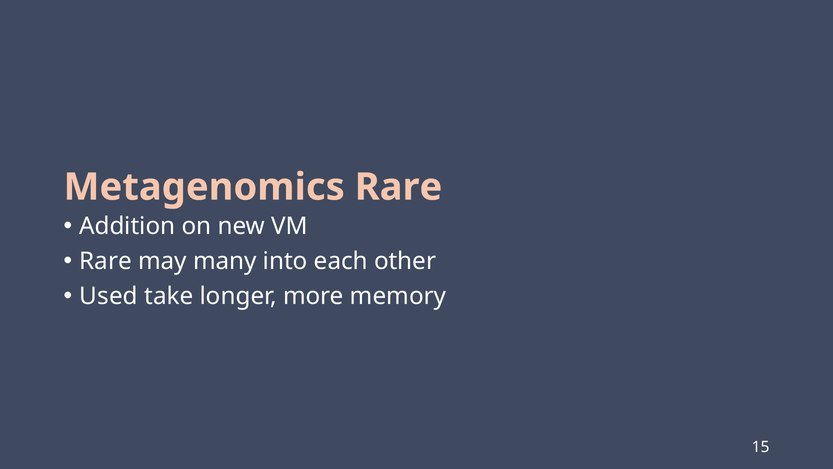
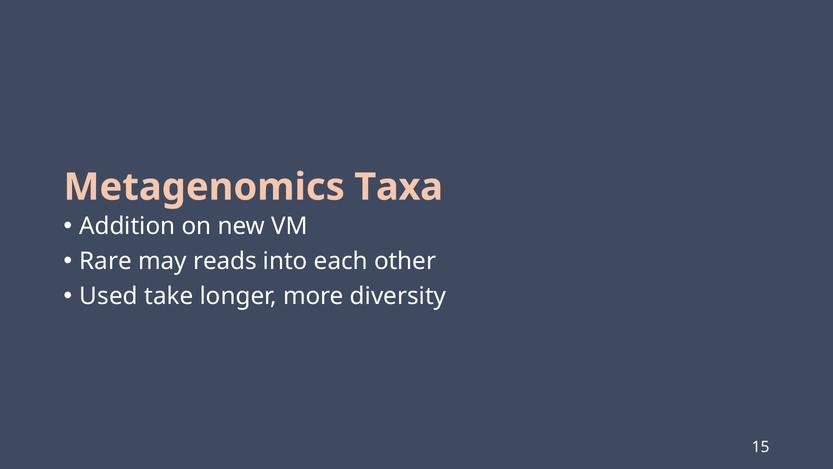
Metagenomics Rare: Rare -> Taxa
many: many -> reads
memory: memory -> diversity
